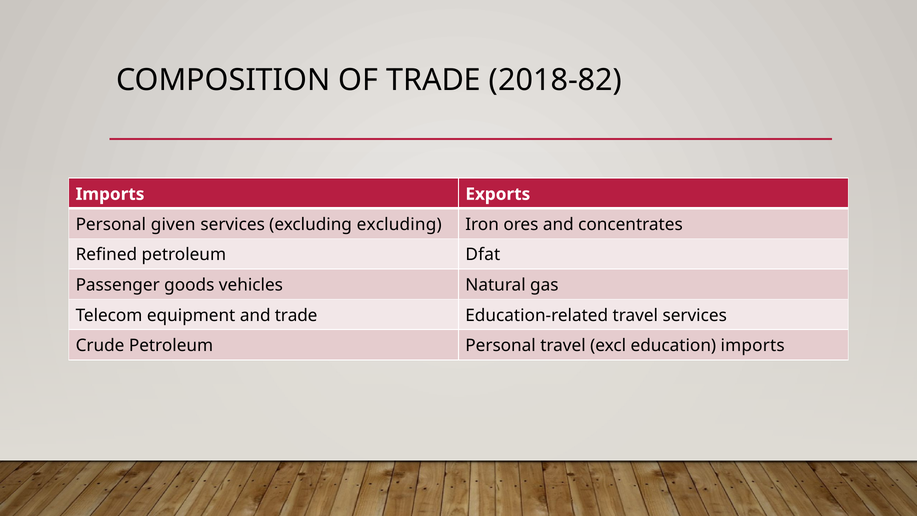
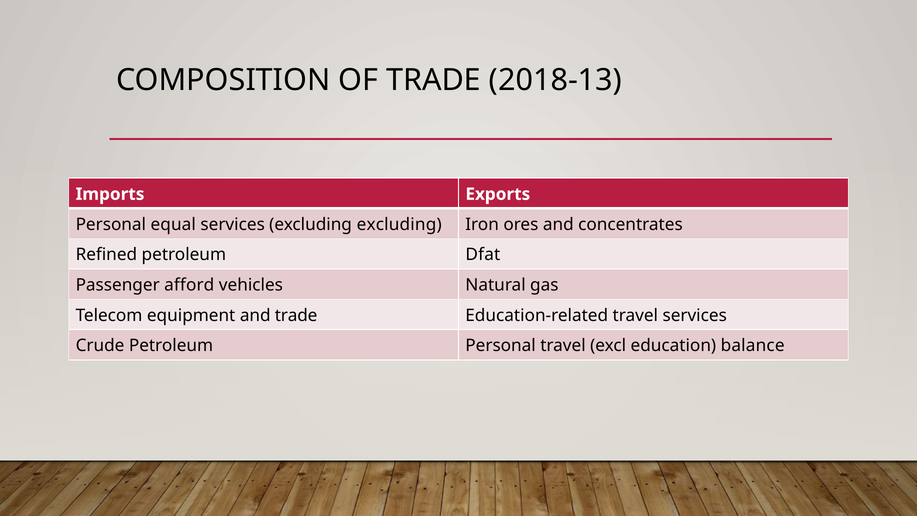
2018-82: 2018-82 -> 2018-13
given: given -> equal
goods: goods -> afford
education imports: imports -> balance
